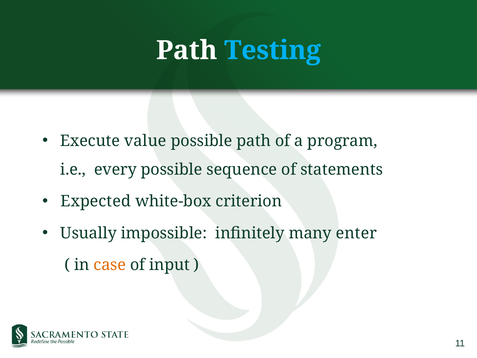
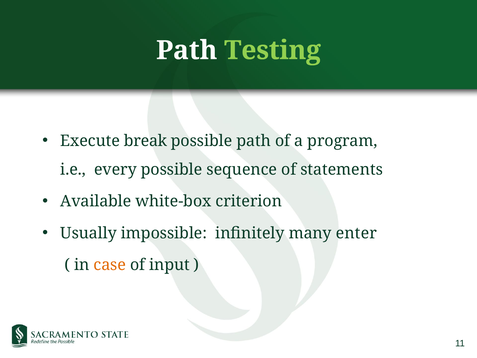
Testing colour: light blue -> light green
value: value -> break
Expected: Expected -> Available
